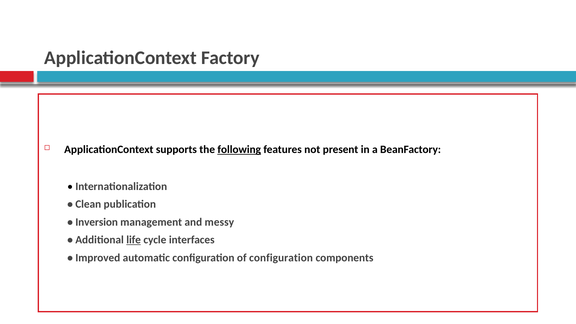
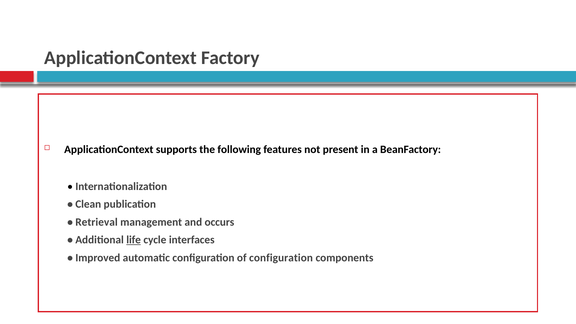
following underline: present -> none
Inversion: Inversion -> Retrieval
messy: messy -> occurs
